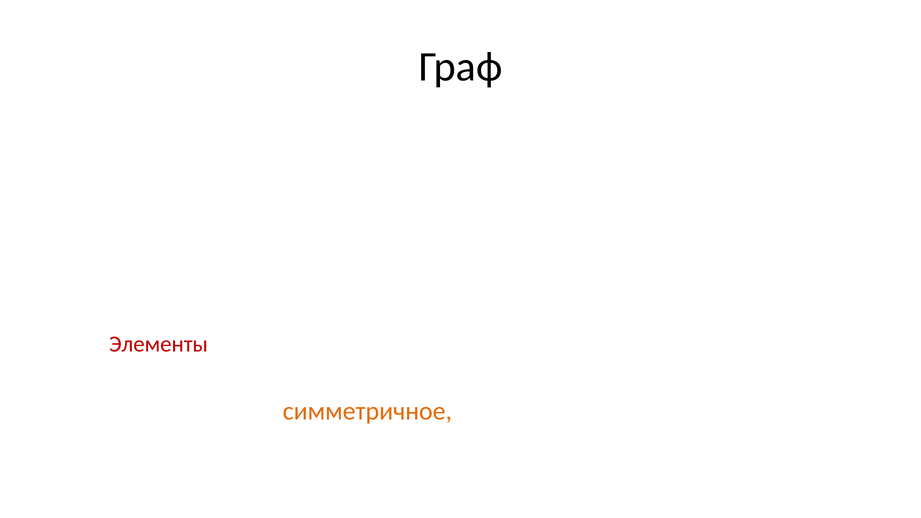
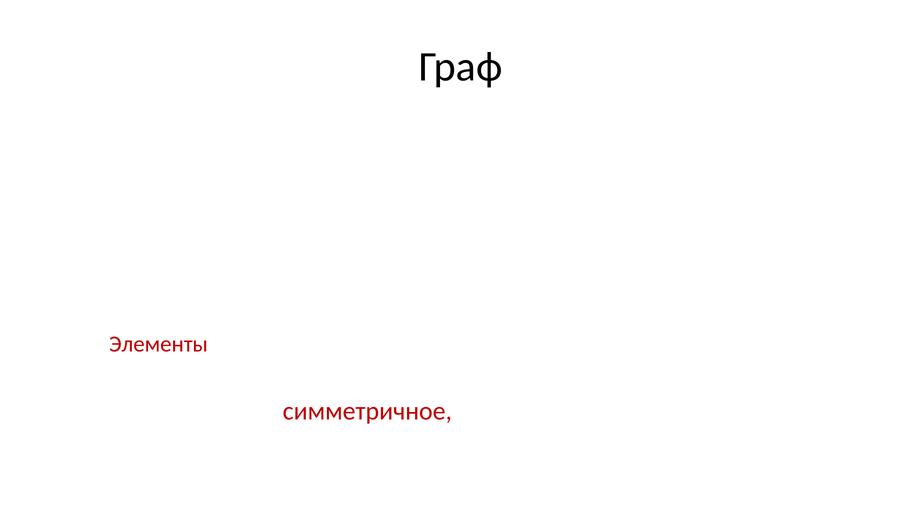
симметричное colour: orange -> red
